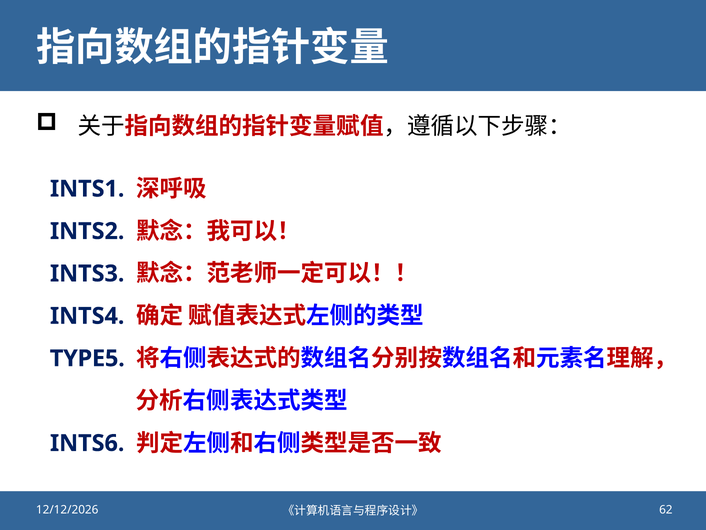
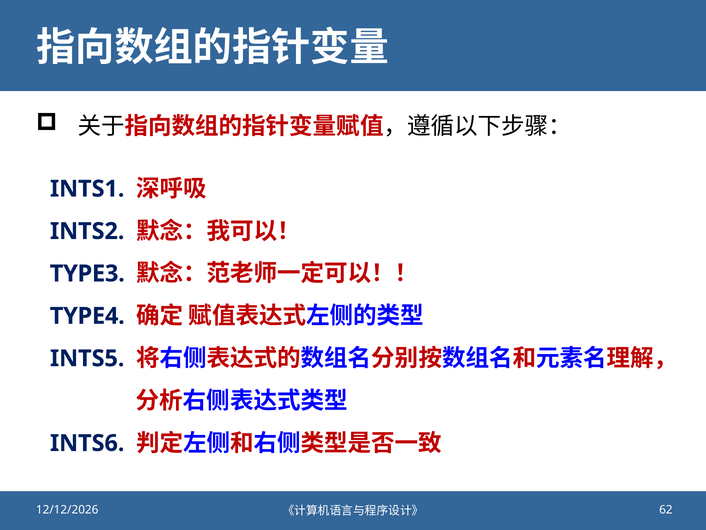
INTS3: INTS3 -> TYPE3
INTS4: INTS4 -> TYPE4
TYPE5: TYPE5 -> INTS5
